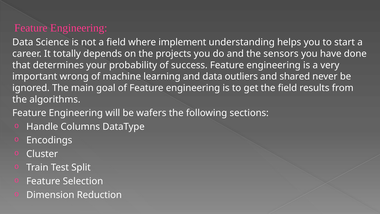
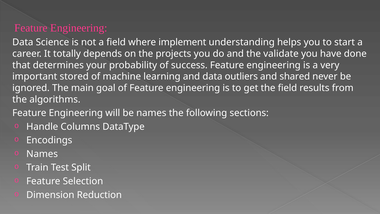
sensors: sensors -> validate
wrong: wrong -> stored
be wafers: wafers -> names
Cluster at (42, 154): Cluster -> Names
